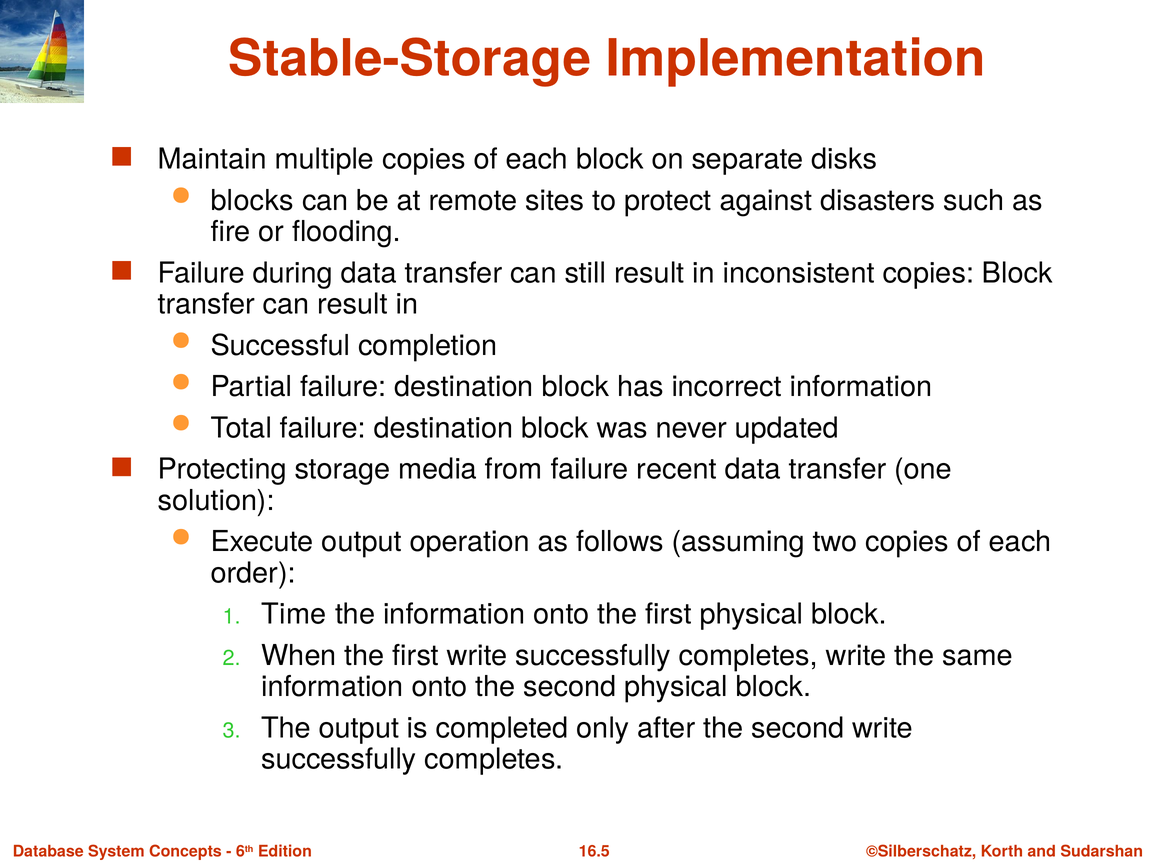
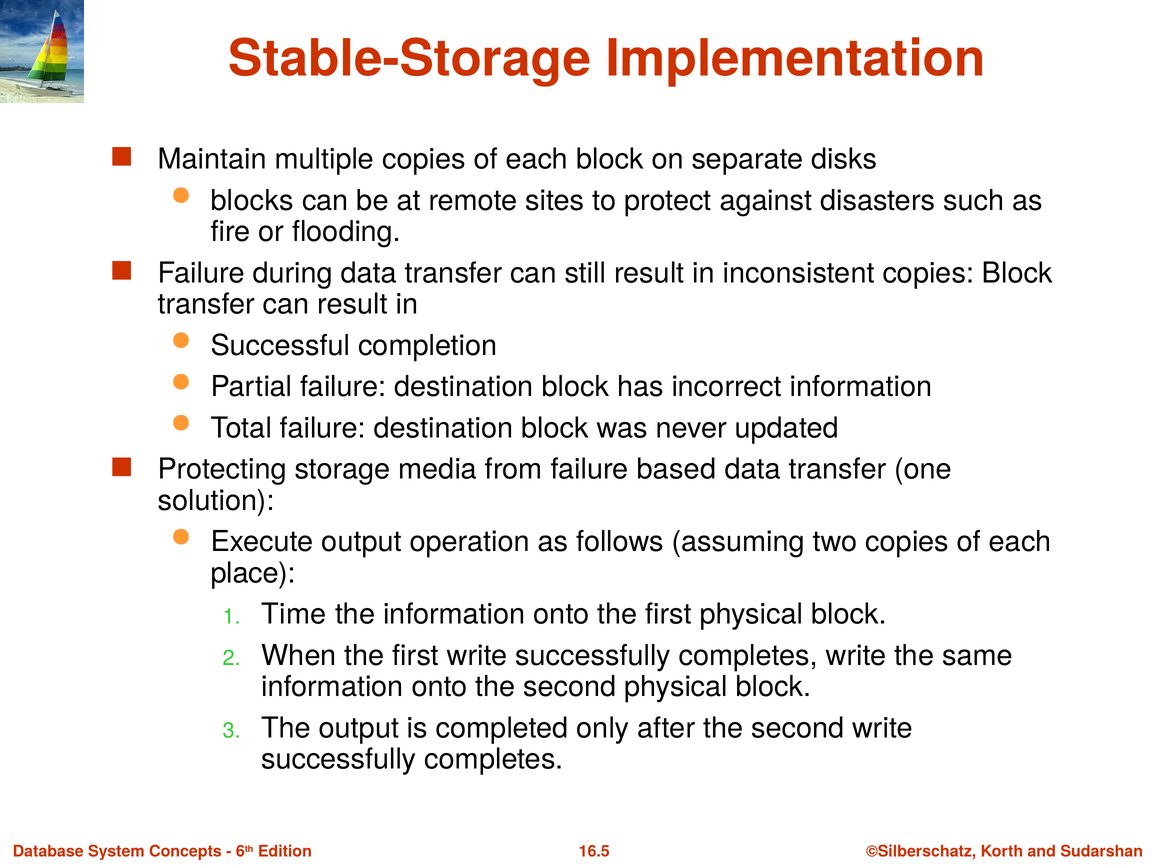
recent: recent -> based
order: order -> place
